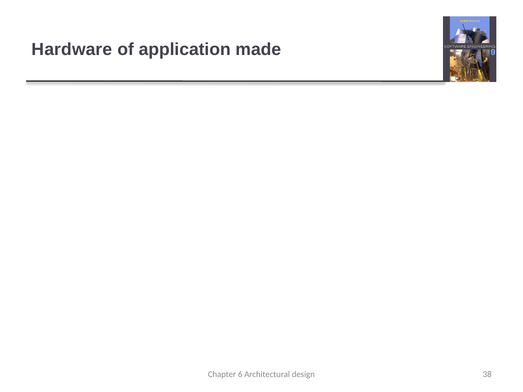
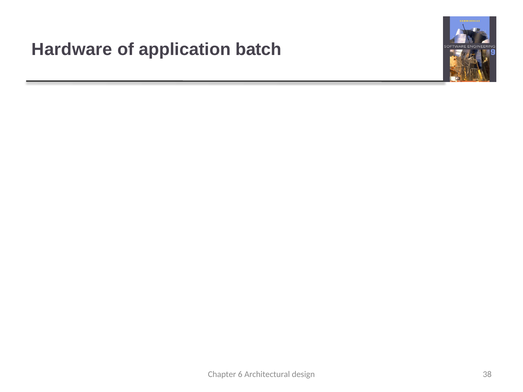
made: made -> batch
